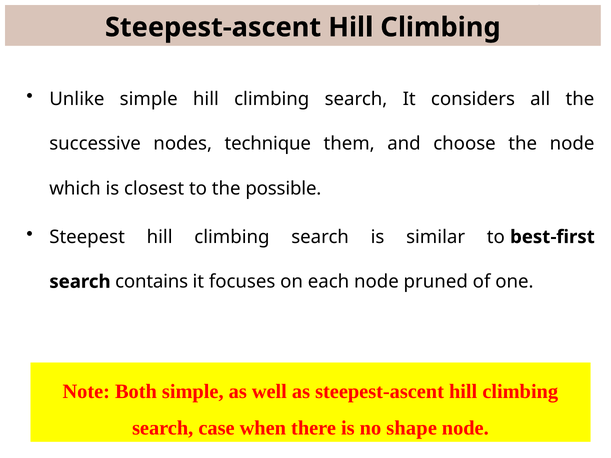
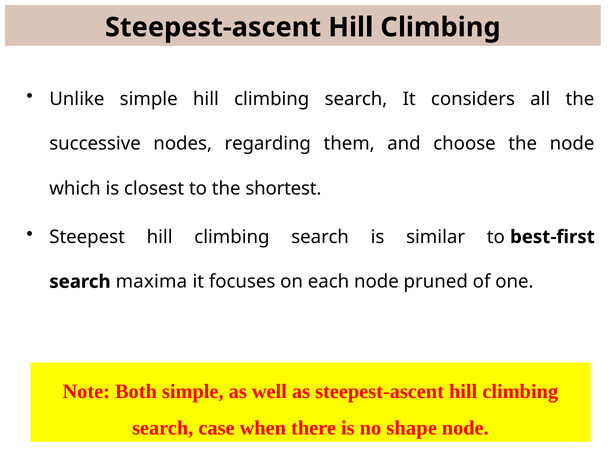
technique: technique -> regarding
possible: possible -> shortest
contains: contains -> maxima
